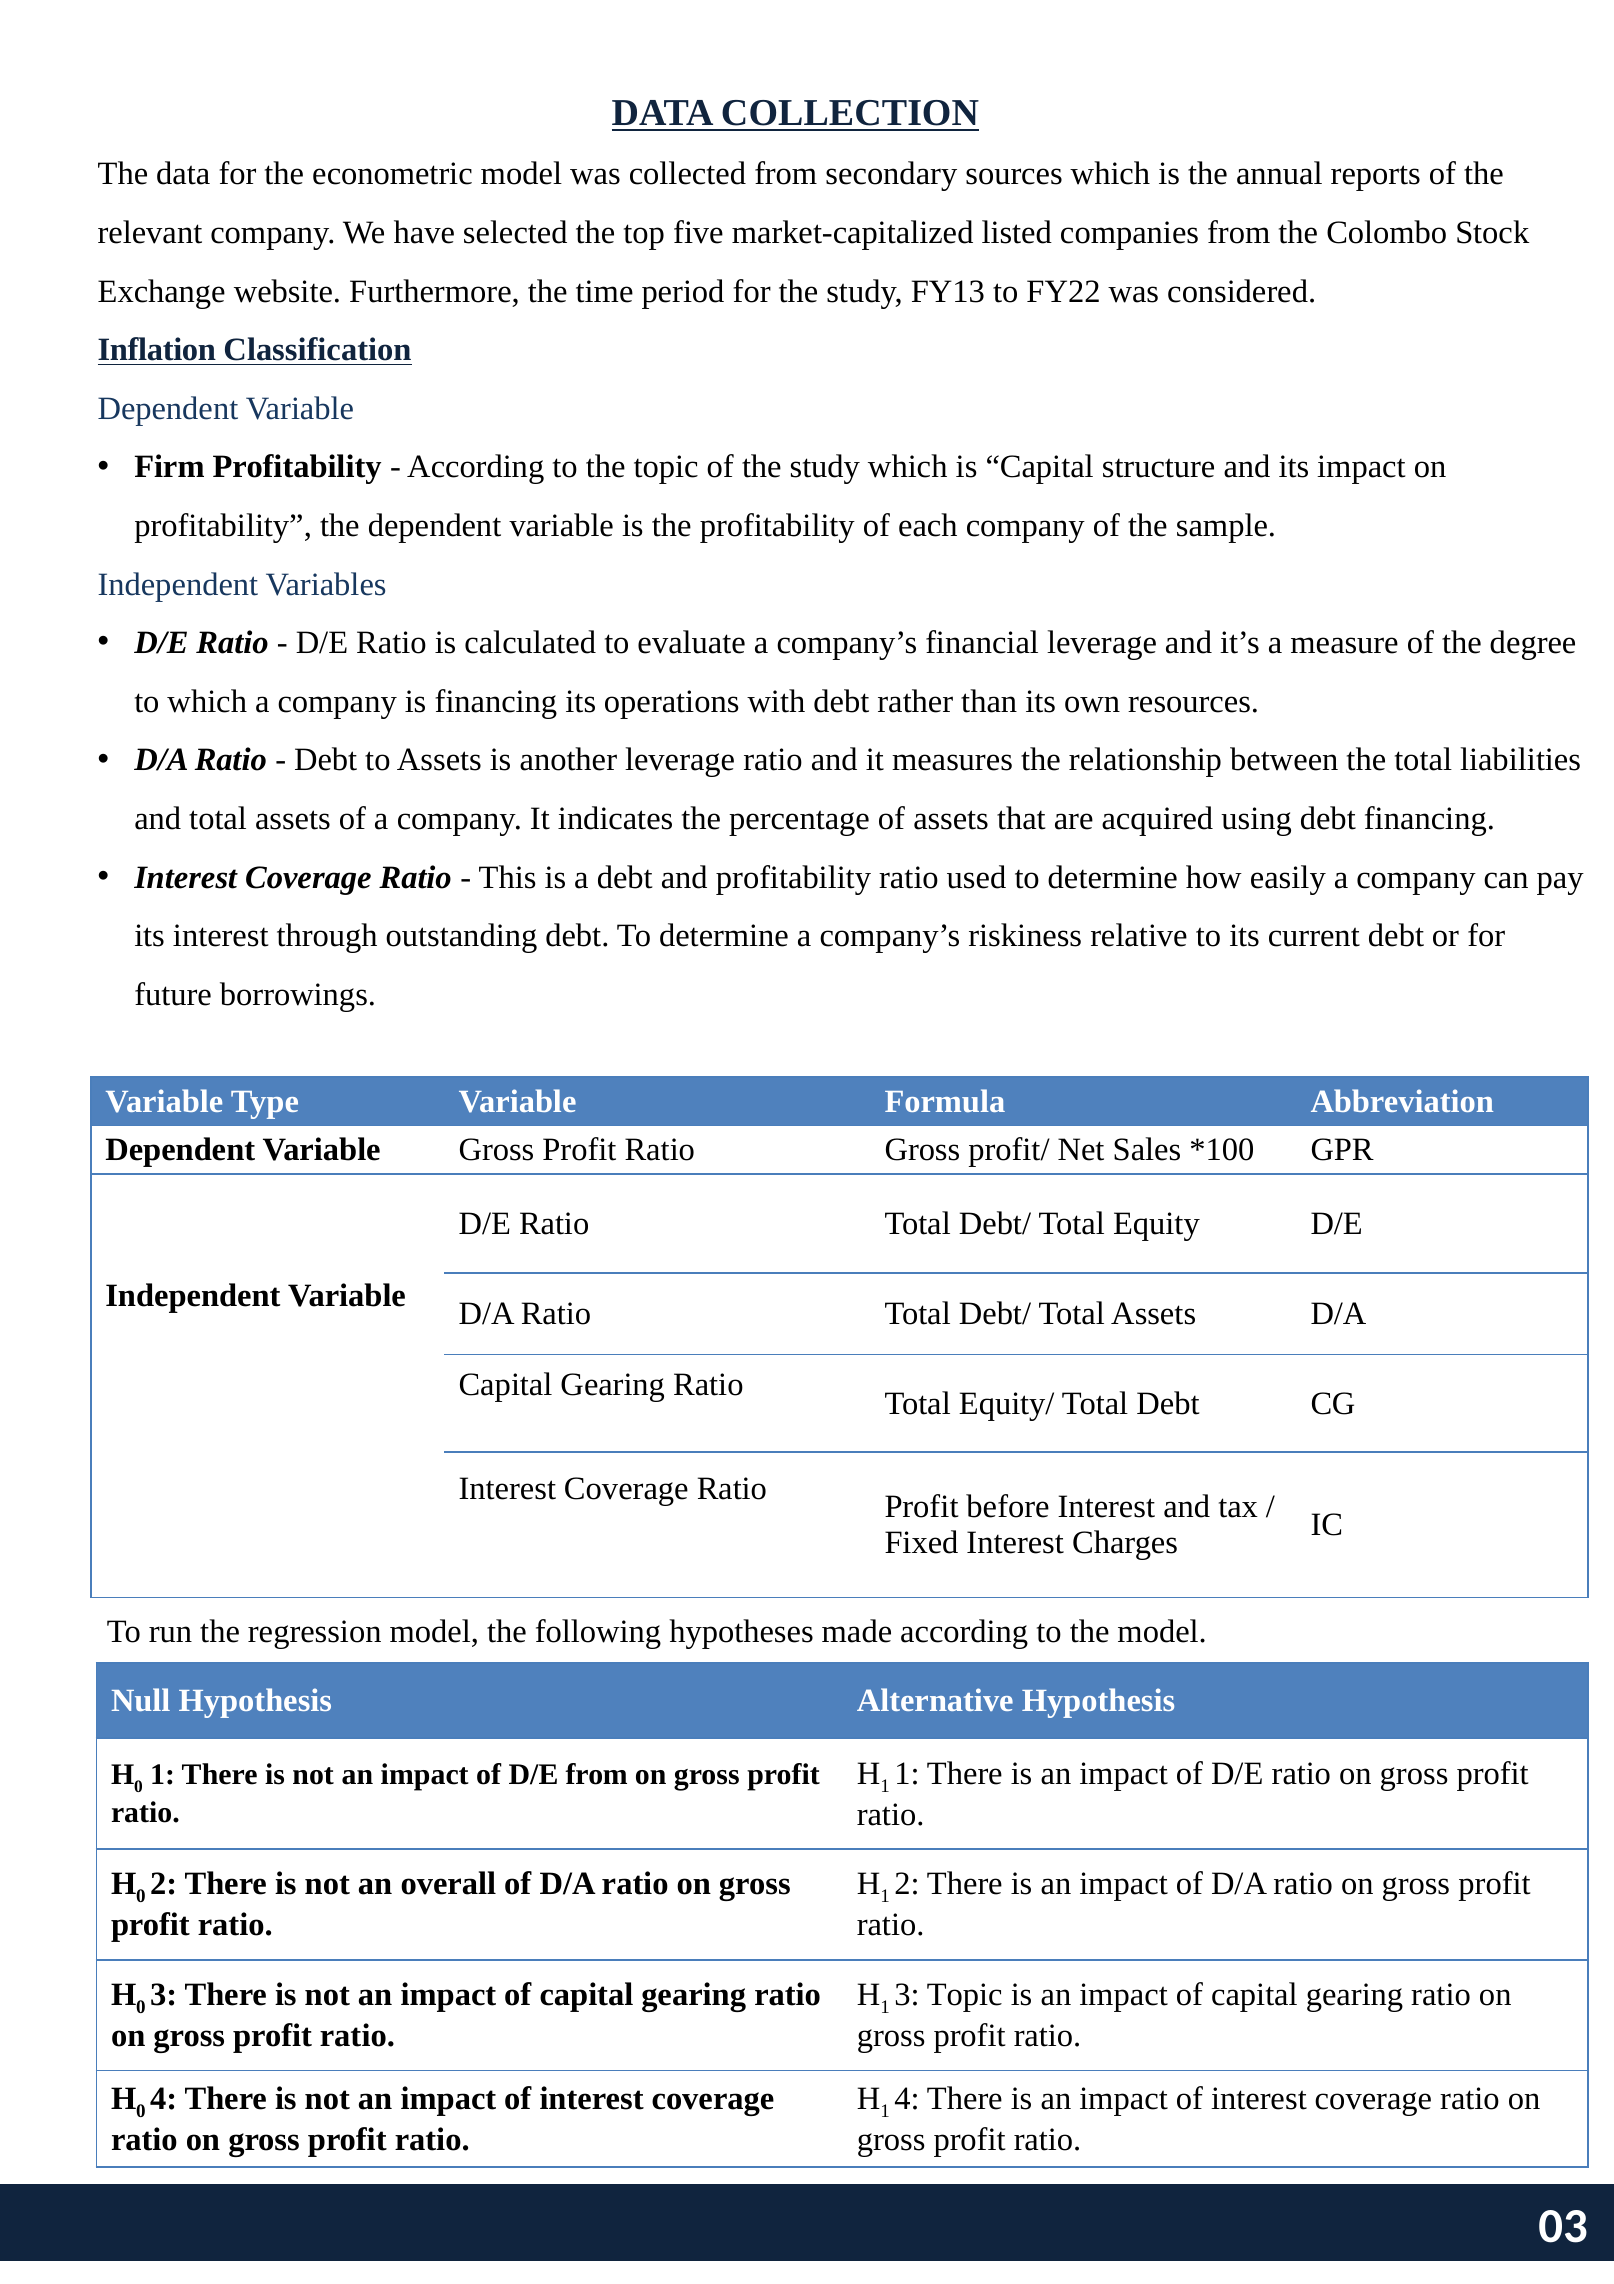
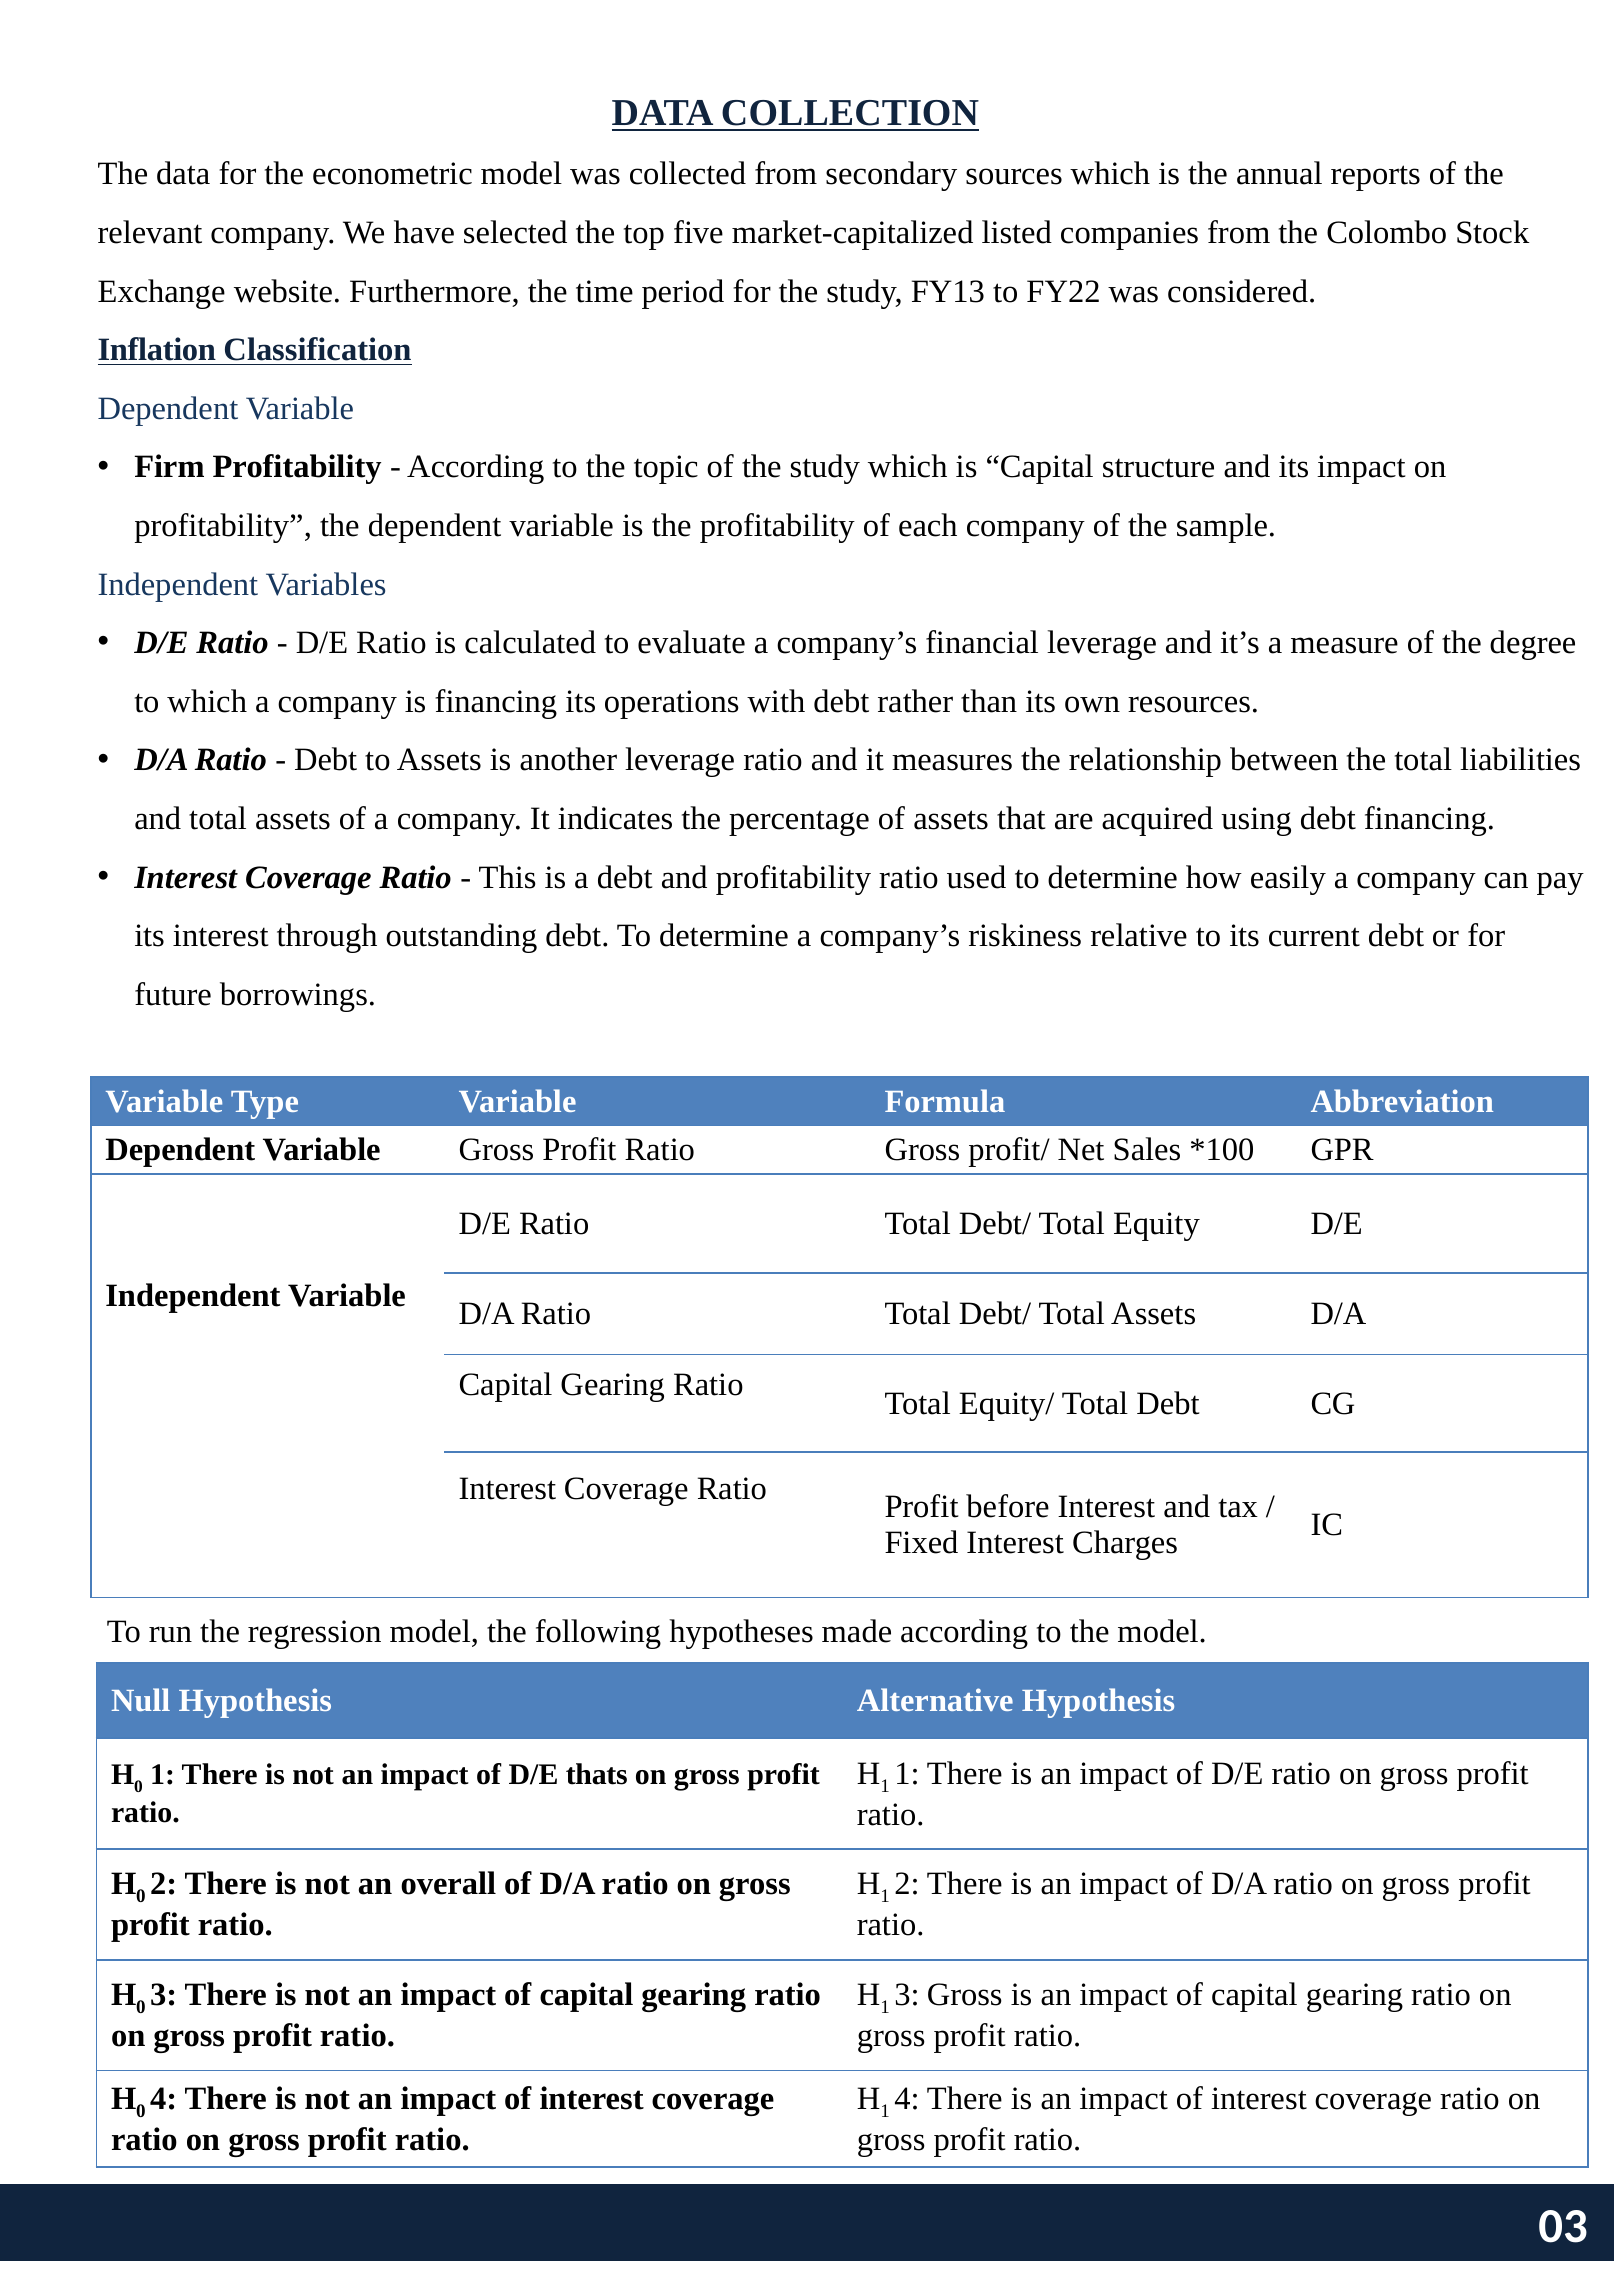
D/E from: from -> thats
3 Topic: Topic -> Gross
